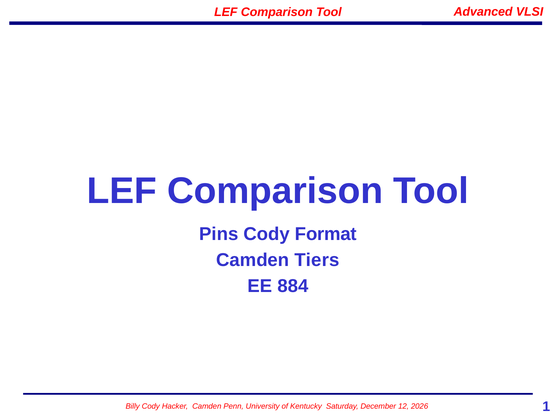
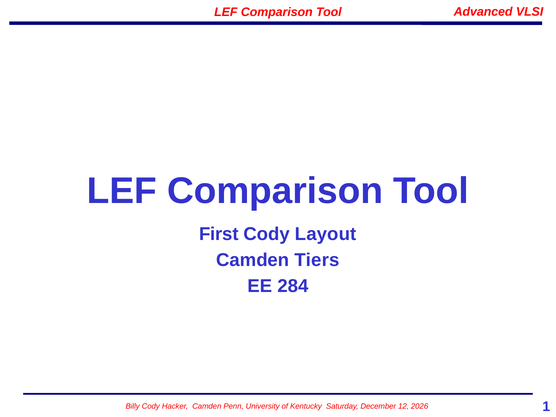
Pins: Pins -> First
Format: Format -> Layout
884: 884 -> 284
